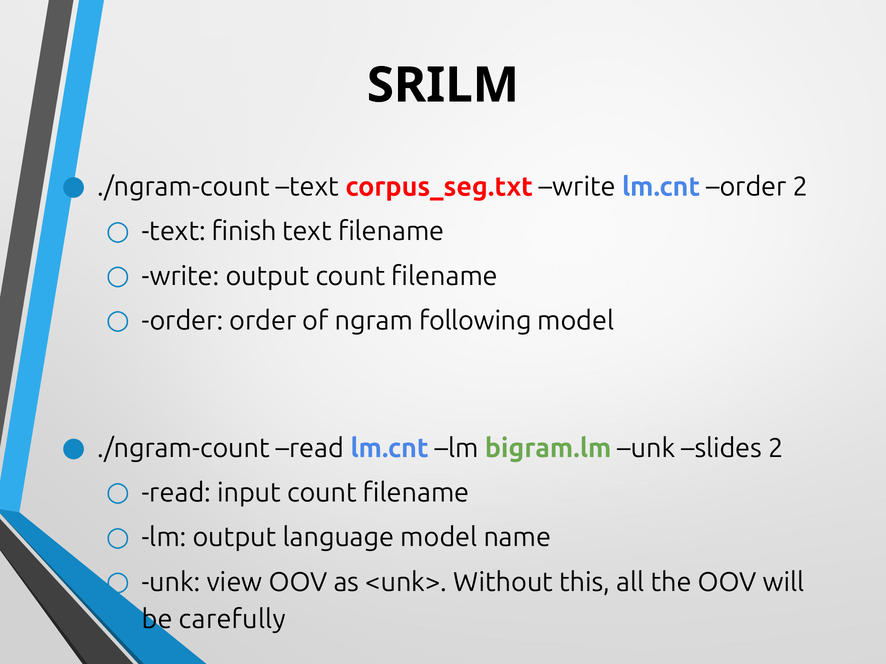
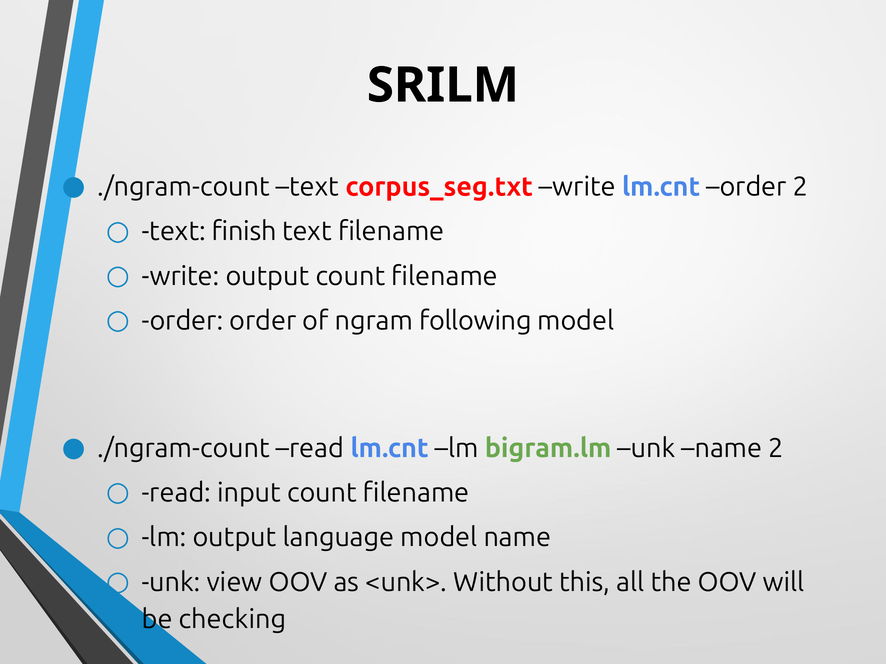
unk slides: slides -> name
carefully: carefully -> checking
